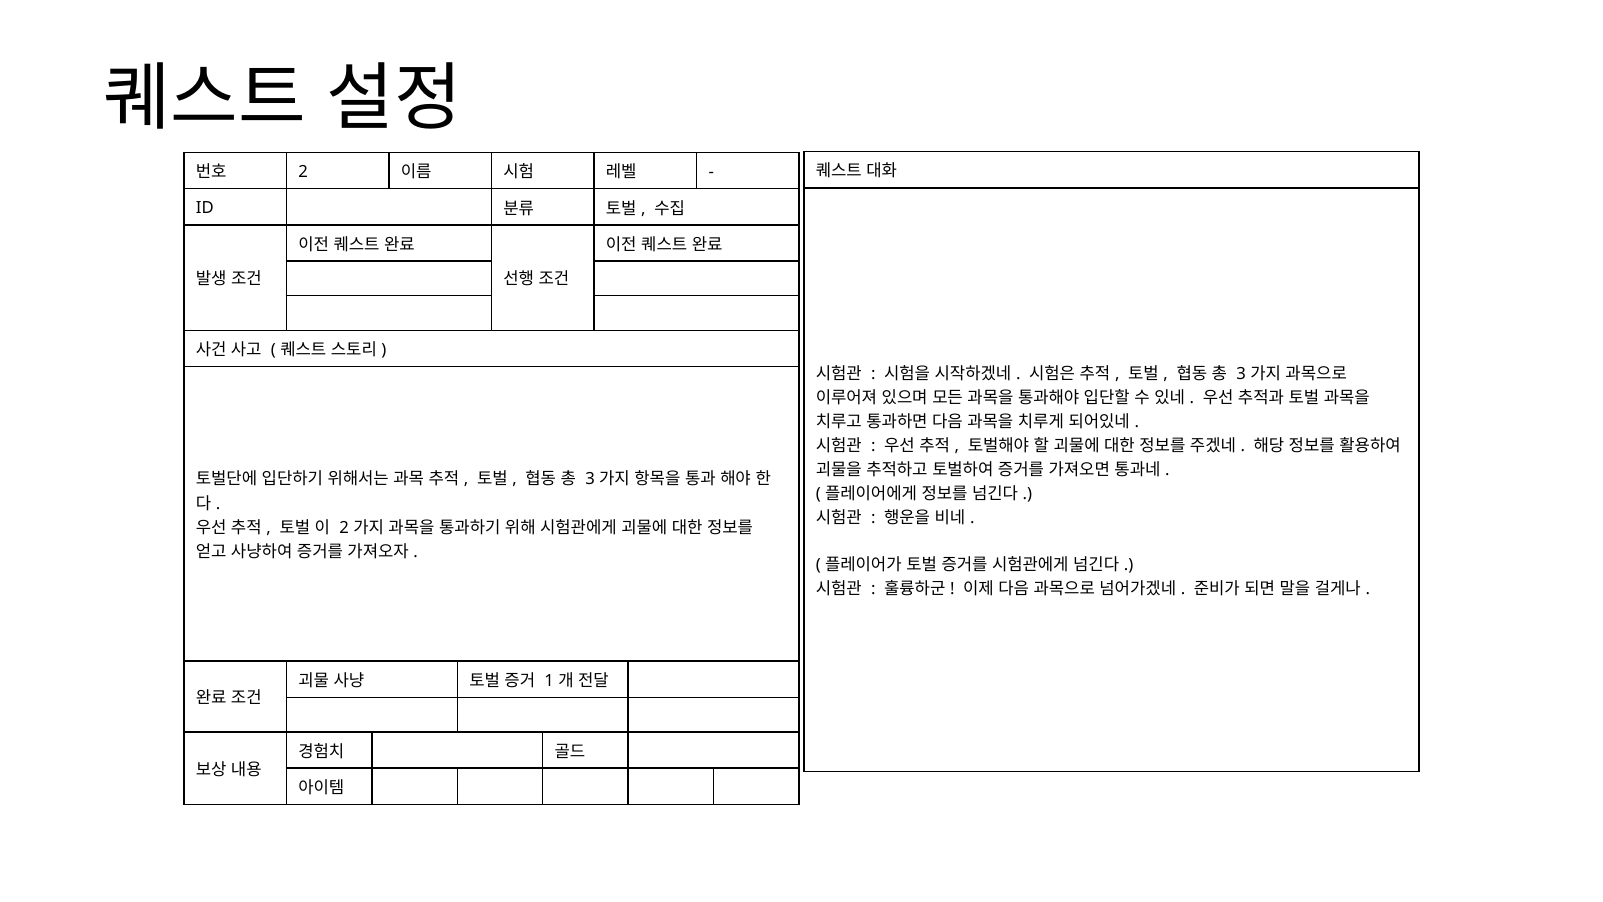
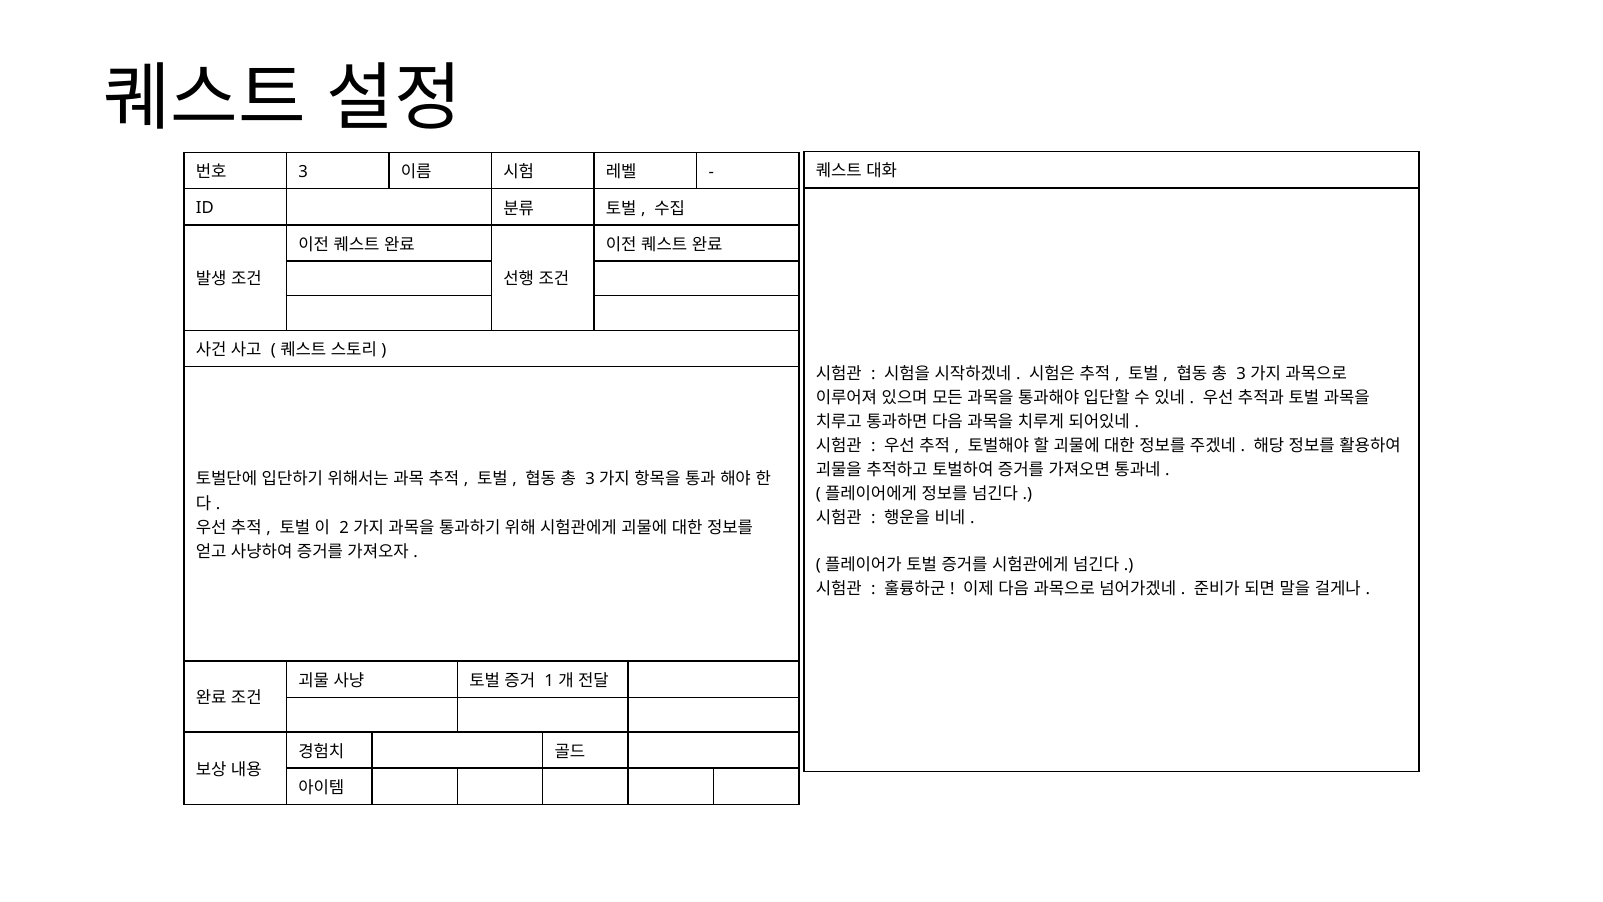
2 at (303, 172): 2 -> 3
